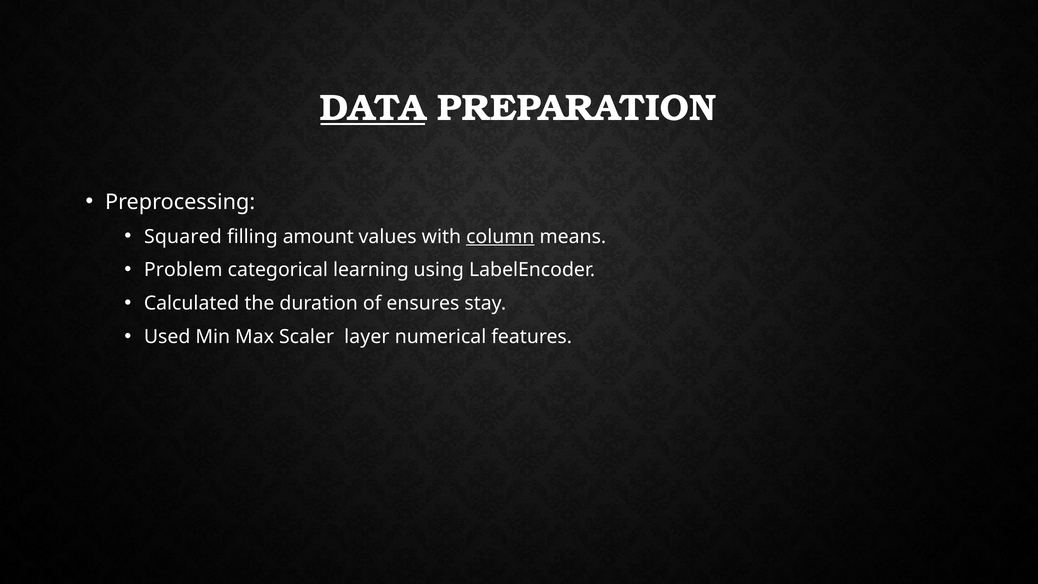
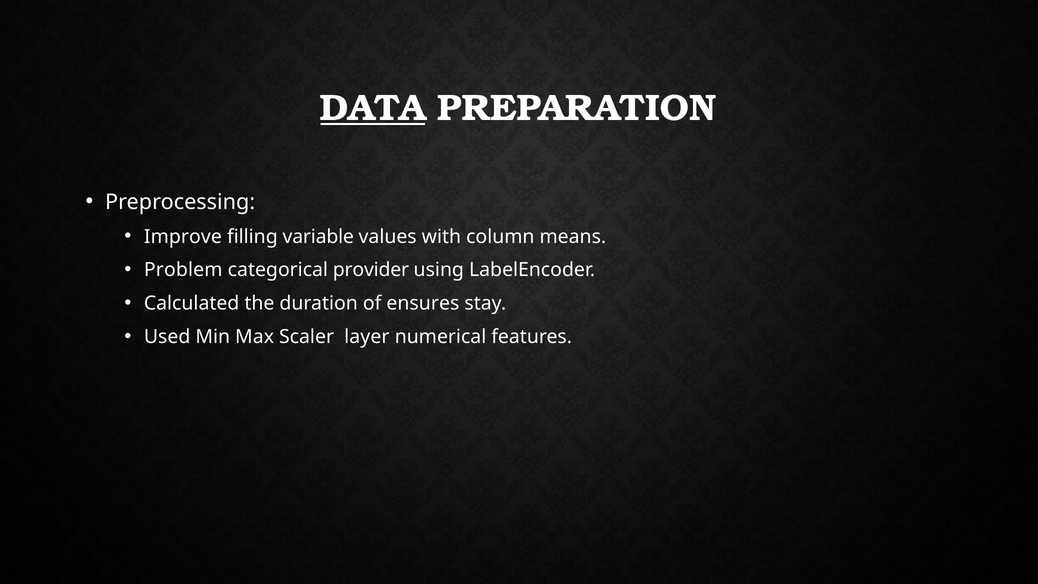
Squared: Squared -> Improve
amount: amount -> variable
column underline: present -> none
learning: learning -> provider
